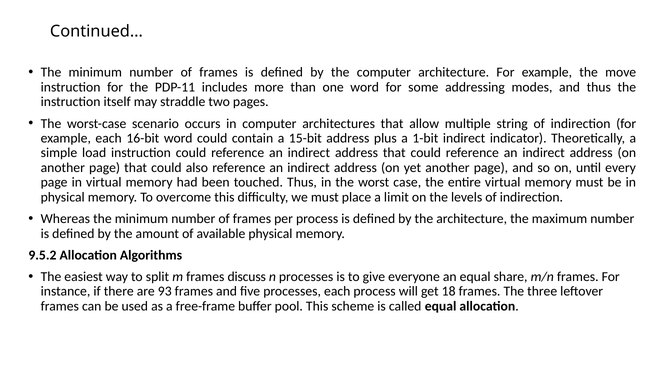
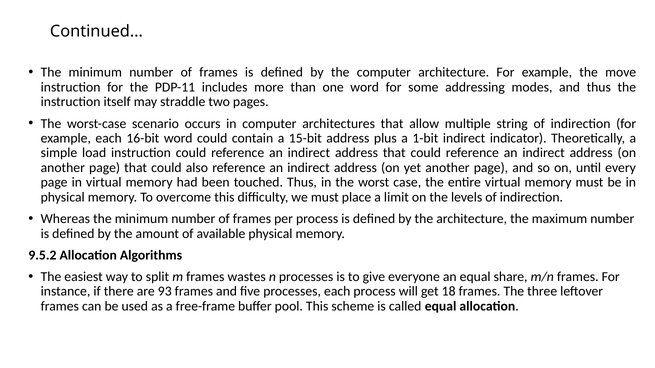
discuss: discuss -> wastes
